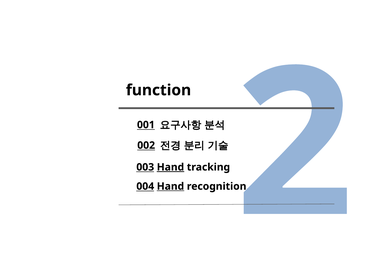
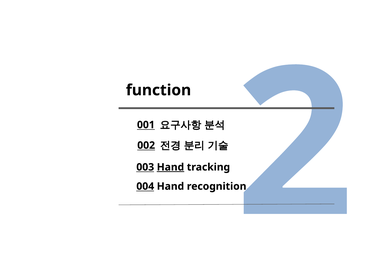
Hand at (170, 186) underline: present -> none
